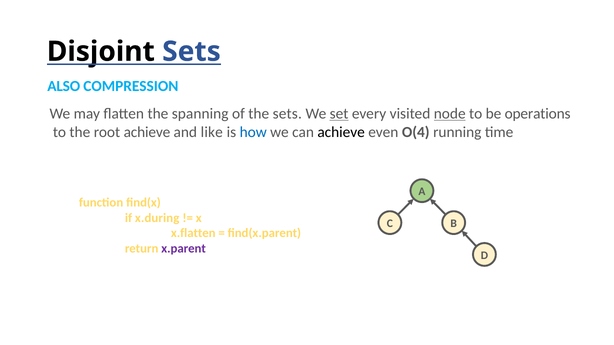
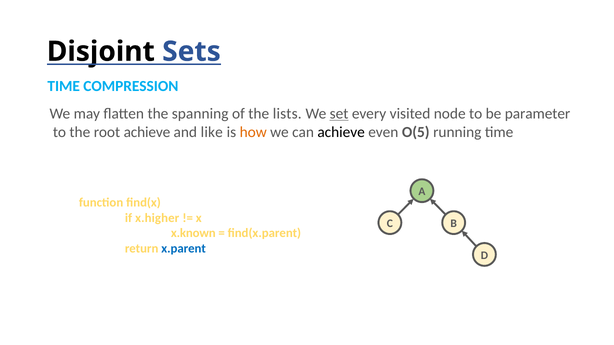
ALSO at (64, 86): ALSO -> TIME
the sets: sets -> lists
node underline: present -> none
operations: operations -> parameter
how colour: blue -> orange
O(4: O(4 -> O(5
x.during: x.during -> x.higher
x.flatten: x.flatten -> x.known
x.parent colour: purple -> blue
